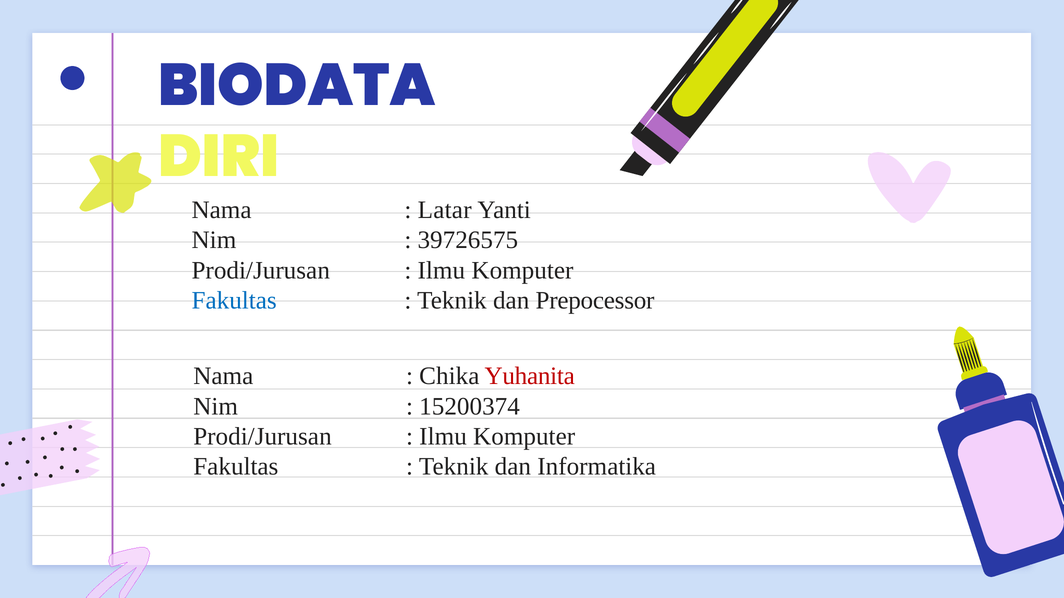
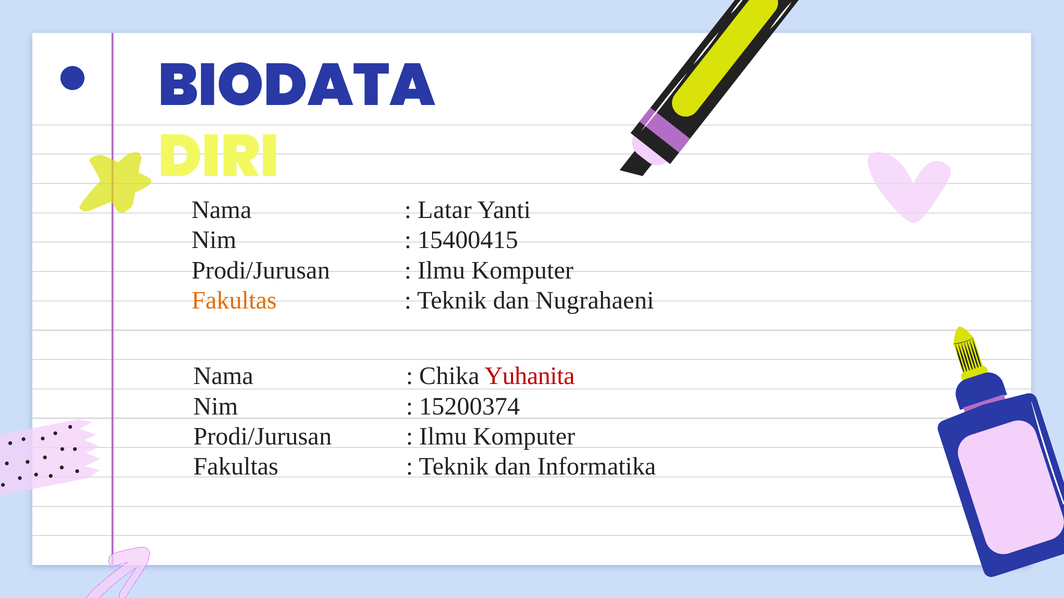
39726575: 39726575 -> 15400415
Fakultas at (234, 301) colour: blue -> orange
Prepocessor: Prepocessor -> Nugrahaeni
